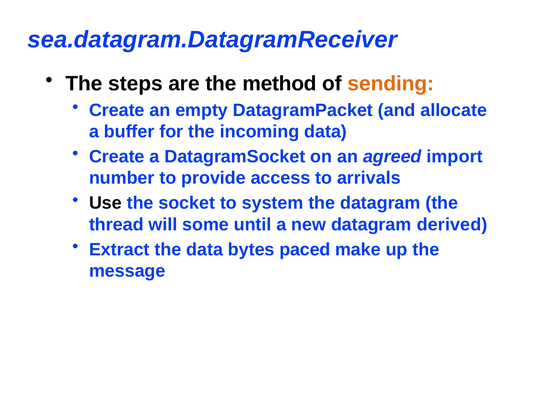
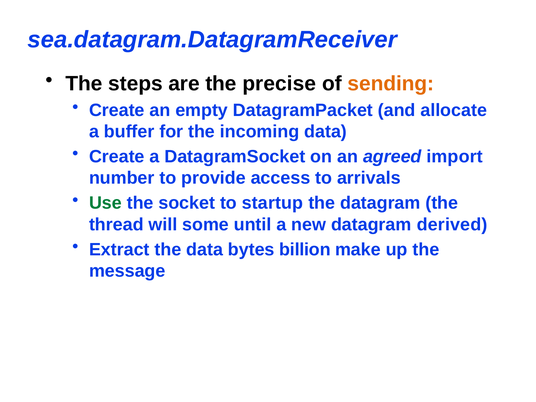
method: method -> precise
Use colour: black -> green
system: system -> startup
paced: paced -> billion
